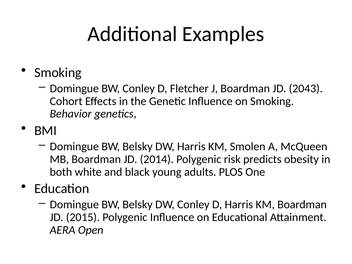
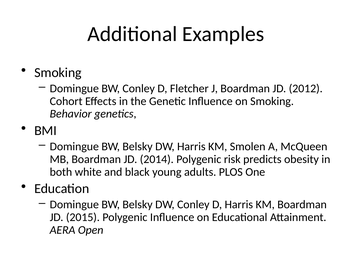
2043: 2043 -> 2012
